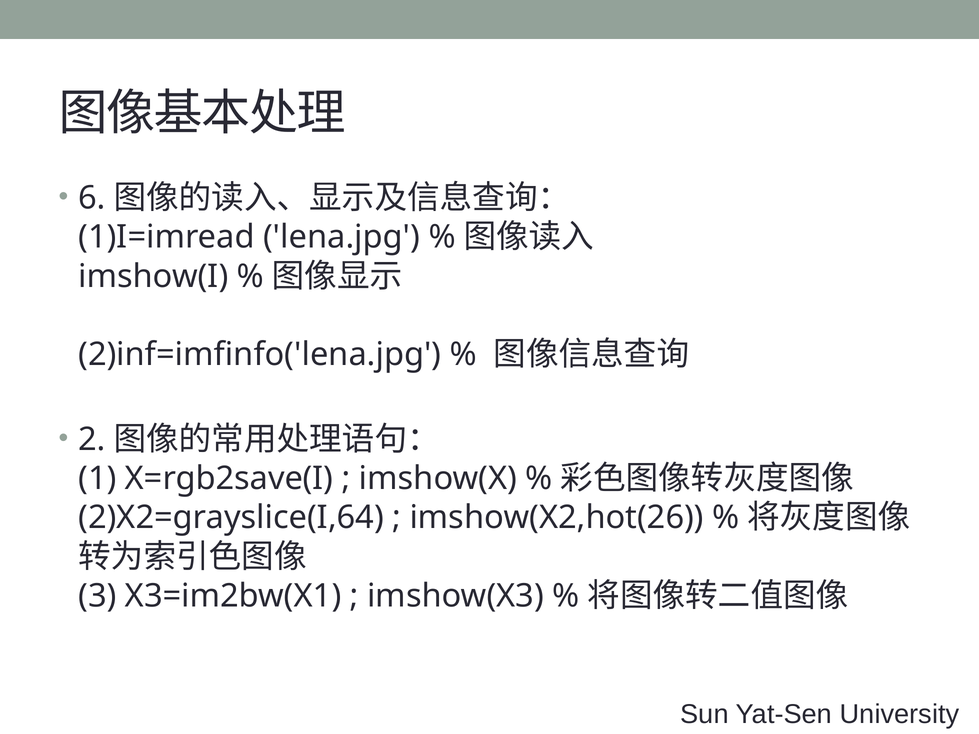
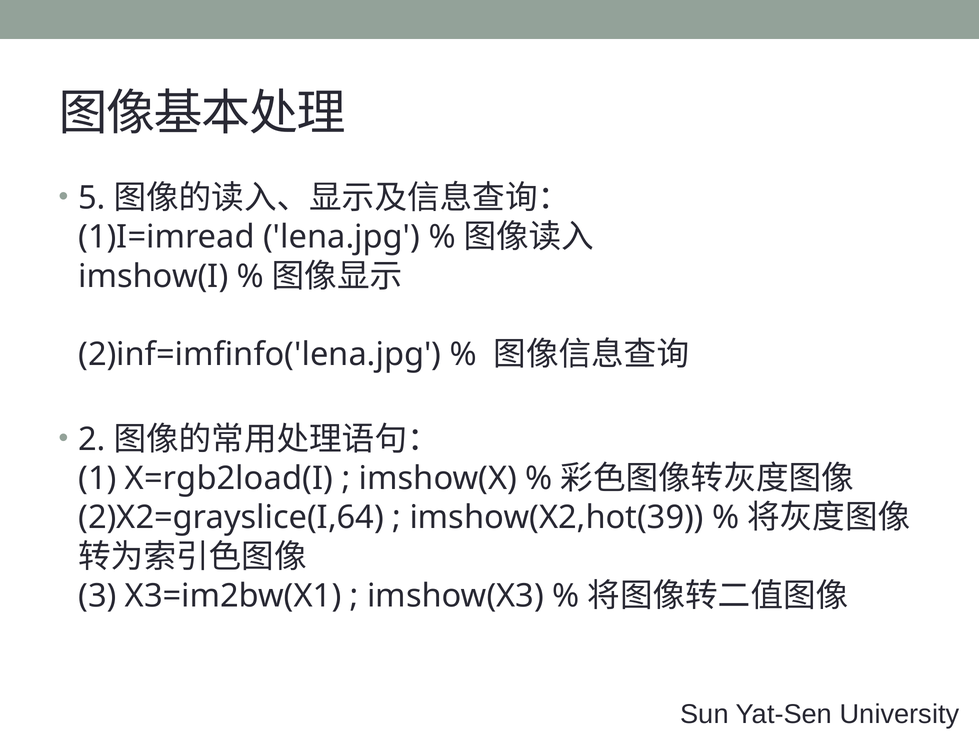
6: 6 -> 5
X=rgb2save(I: X=rgb2save(I -> X=rgb2load(I
imshow(X2,hot(26: imshow(X2,hot(26 -> imshow(X2,hot(39
